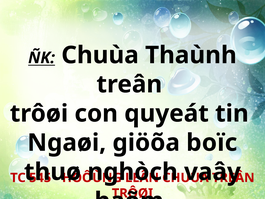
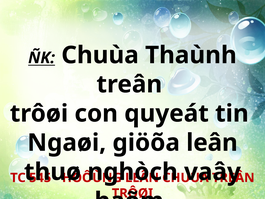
giöõa boïc: boïc -> leân
